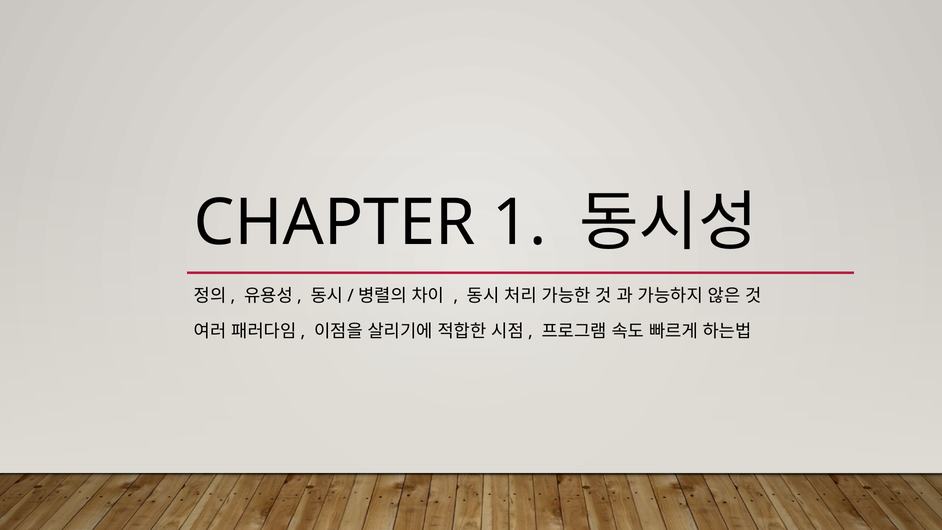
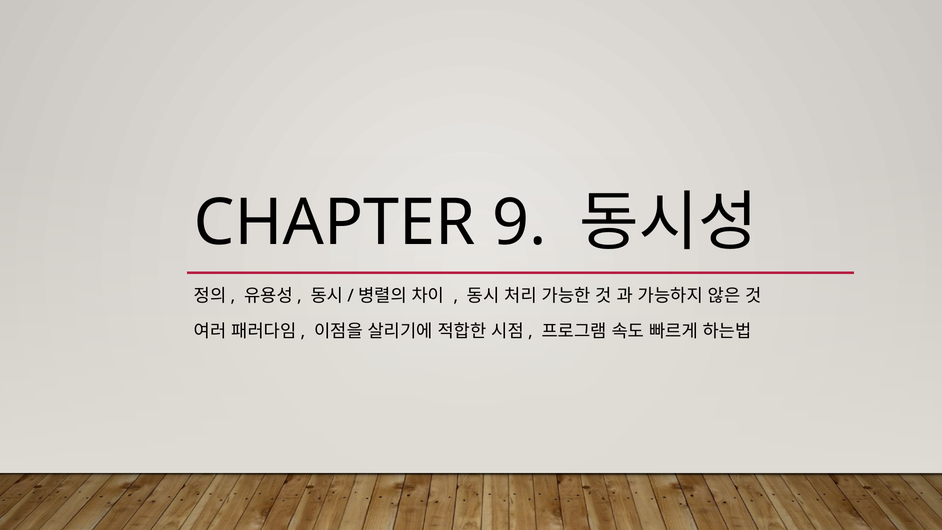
1: 1 -> 9
